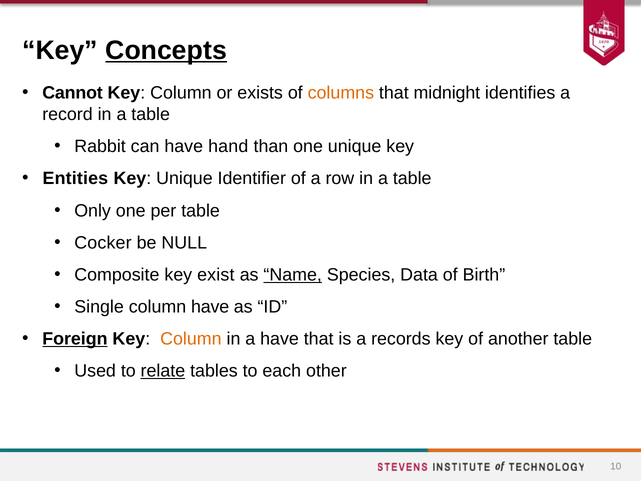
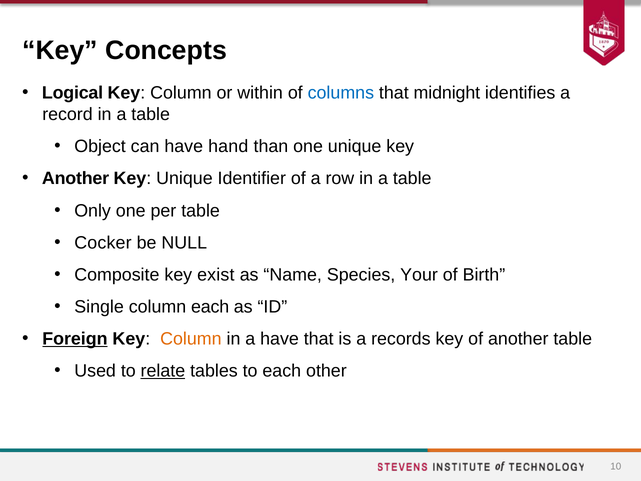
Concepts underline: present -> none
Cannot: Cannot -> Logical
exists: exists -> within
columns colour: orange -> blue
Rabbit: Rabbit -> Object
Entities at (75, 179): Entities -> Another
Name underline: present -> none
Data: Data -> Your
column have: have -> each
